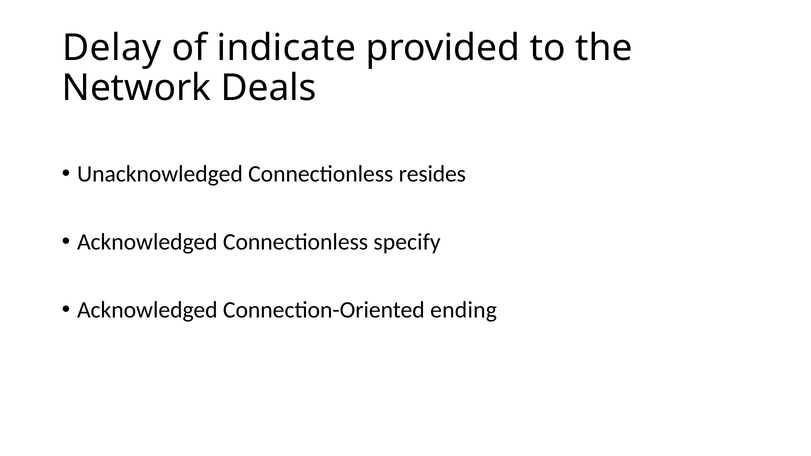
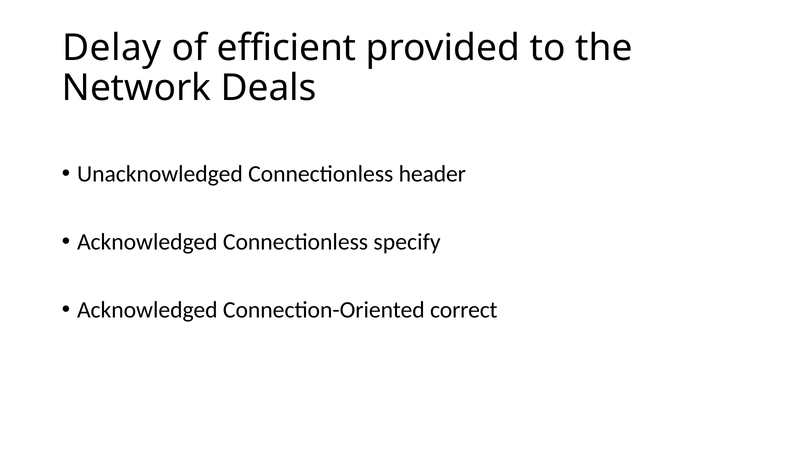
indicate: indicate -> efficient
resides: resides -> header
ending: ending -> correct
